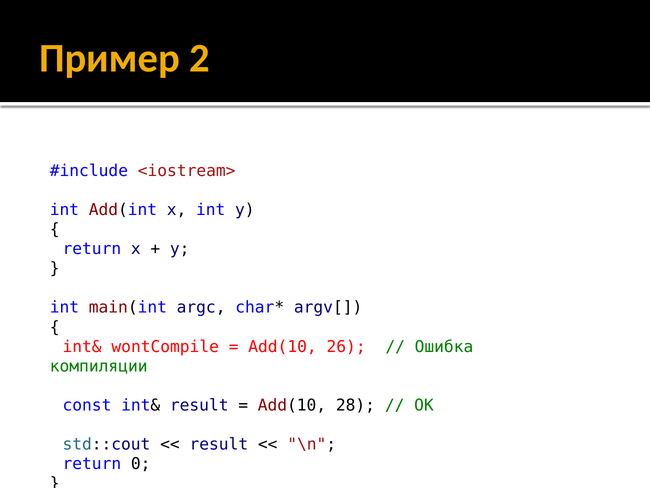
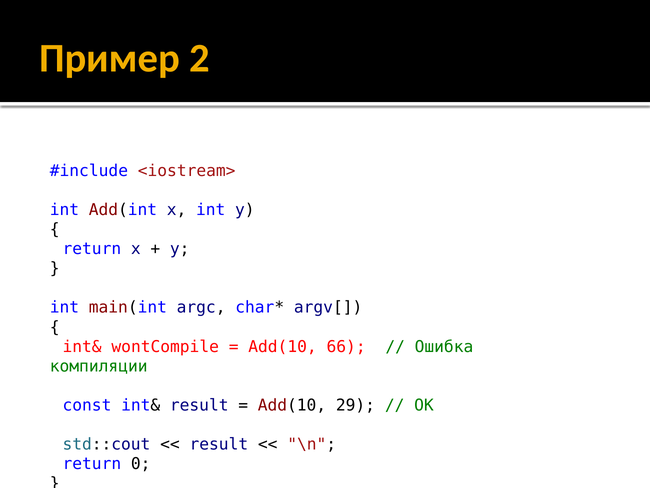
26: 26 -> 66
28: 28 -> 29
